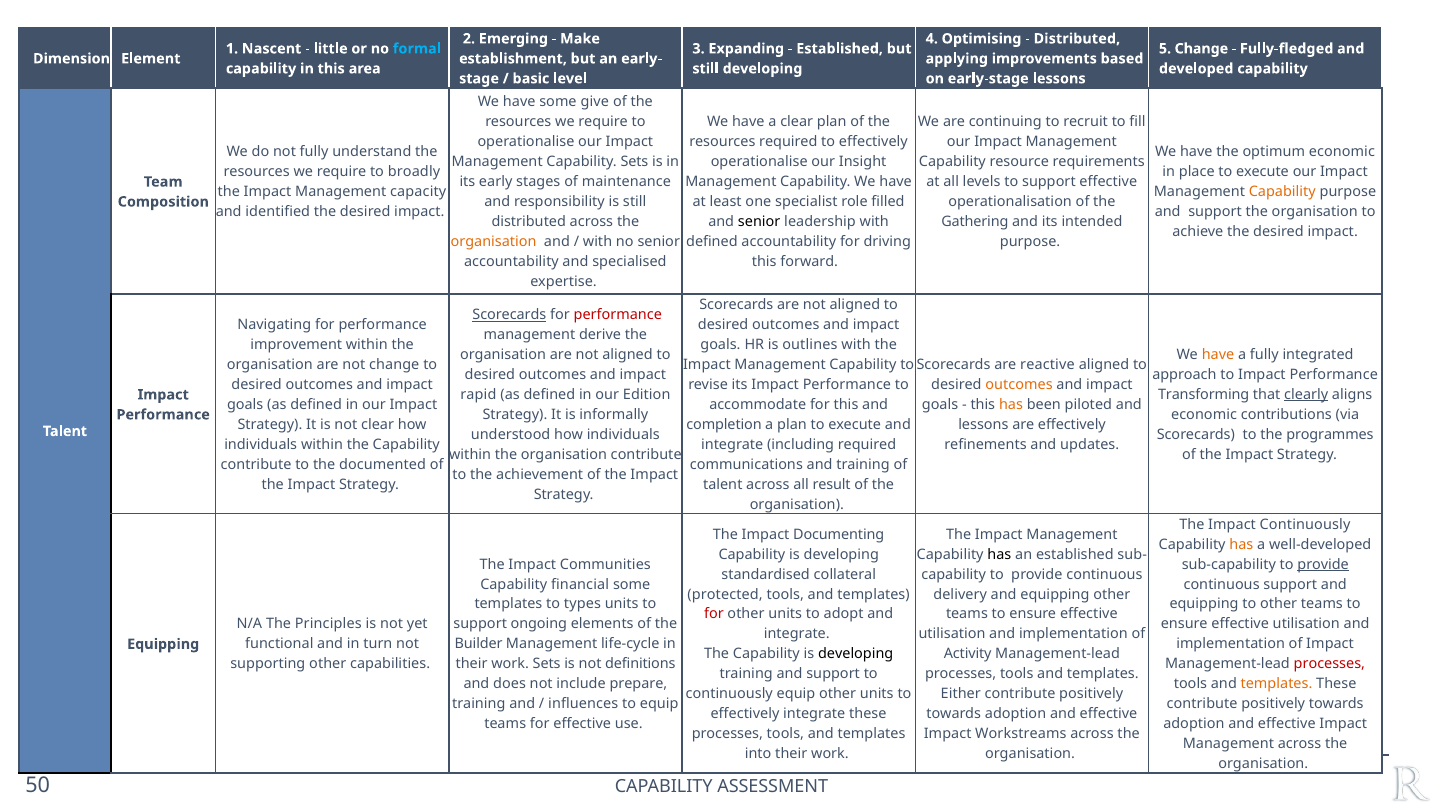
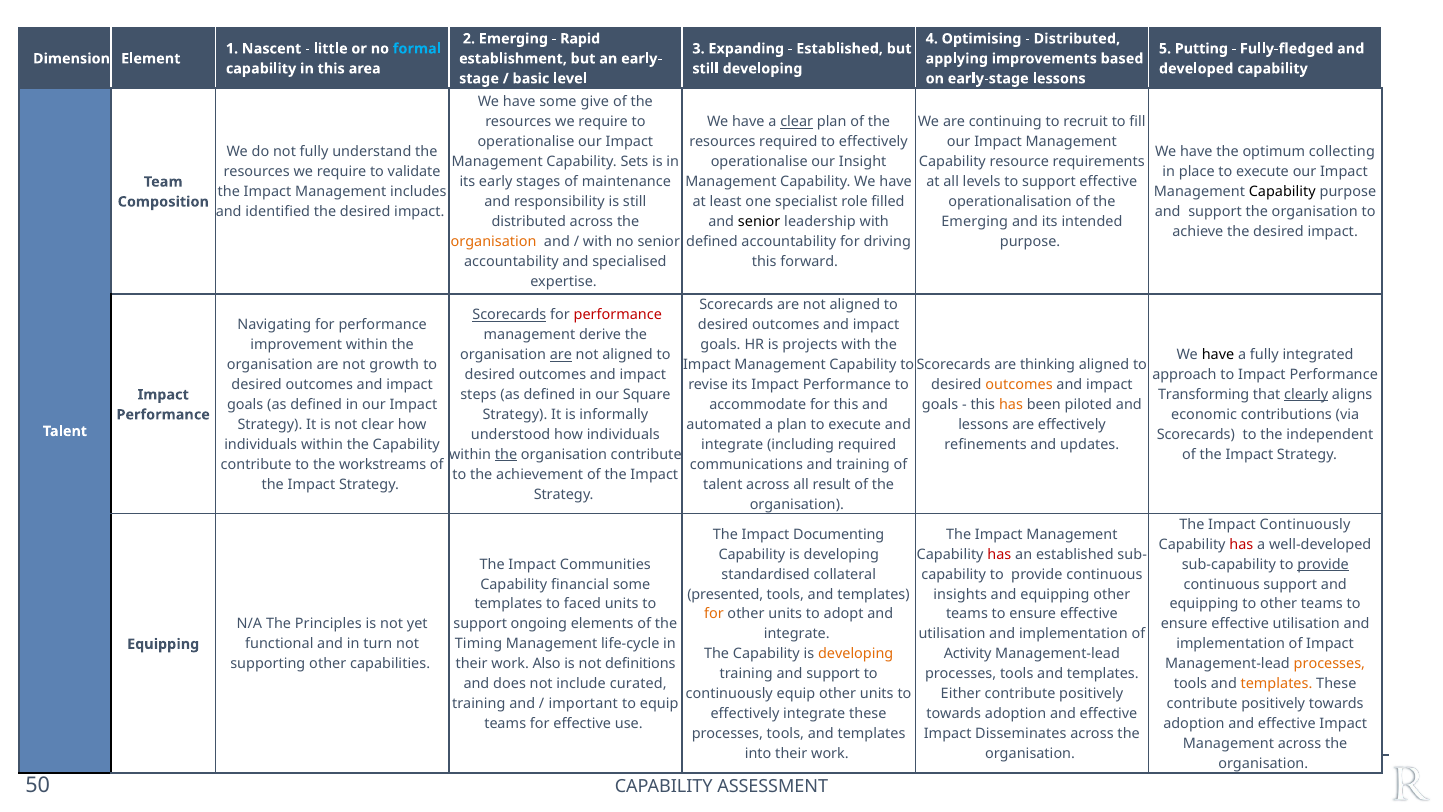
Make: Make -> Rapid
5 Change: Change -> Putting
clear at (797, 122) underline: none -> present
optimum economic: economic -> collecting
broadly: broadly -> validate
capacity: capacity -> includes
Capability at (1282, 192) colour: orange -> black
Gathering at (975, 222): Gathering -> Emerging
outlines: outlines -> projects
are at (561, 355) underline: none -> present
have at (1218, 355) colour: orange -> black
not change: change -> growth
reactive: reactive -> thinking
rapid: rapid -> steps
Edition: Edition -> Square
completion: completion -> automated
programmes: programmes -> independent
the at (506, 454) underline: none -> present
documented: documented -> workstreams
has at (1241, 544) colour: orange -> red
has at (999, 554) colour: black -> red
protected: protected -> presented
delivery: delivery -> insights
types: types -> faced
for at (714, 614) colour: red -> orange
Builder: Builder -> Timing
developing at (856, 654) colour: black -> orange
work Sets: Sets -> Also
processes at (1329, 664) colour: red -> orange
prepare: prepare -> curated
influences: influences -> important
Workstreams: Workstreams -> Disseminates
